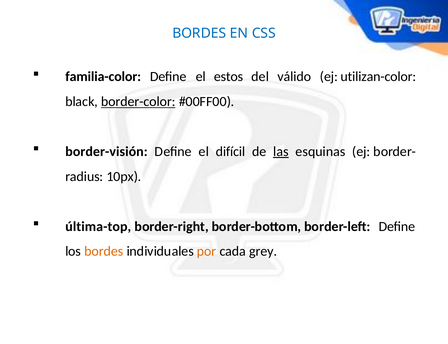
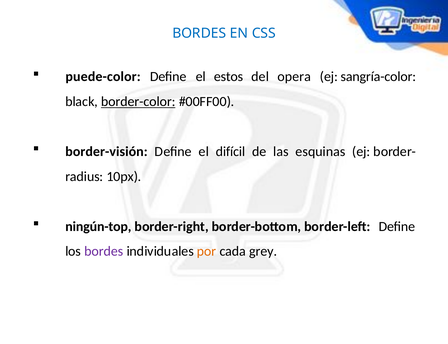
familia-color: familia-color -> puede-color
válido: válido -> opera
utilizan-color: utilizan-color -> sangría-color
las underline: present -> none
última-top: última-top -> ningún-top
bordes at (104, 252) colour: orange -> purple
